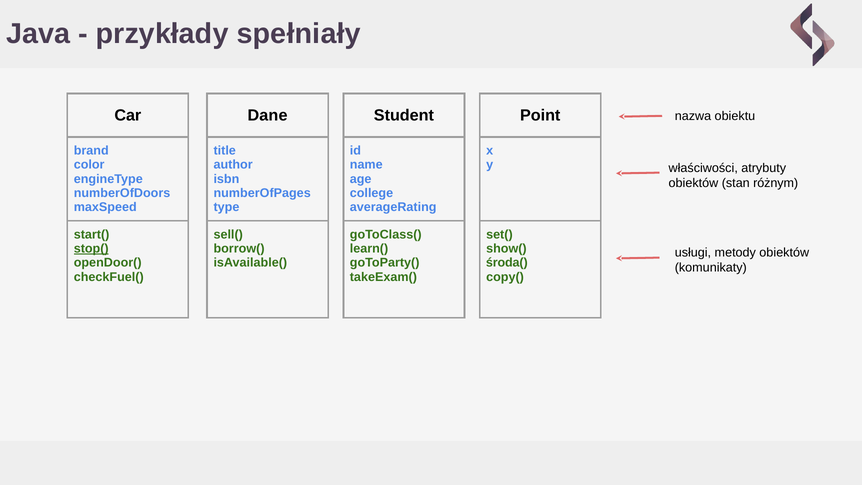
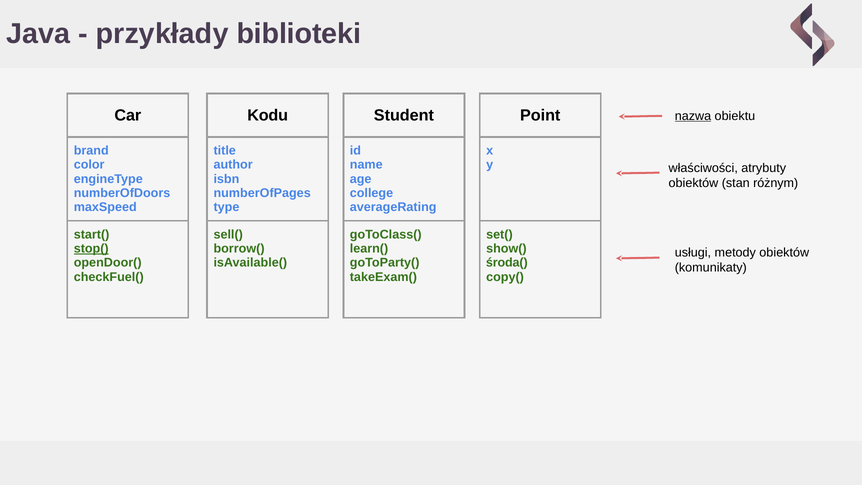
spełniały: spełniały -> biblioteki
Dane: Dane -> Kodu
nazwa underline: none -> present
